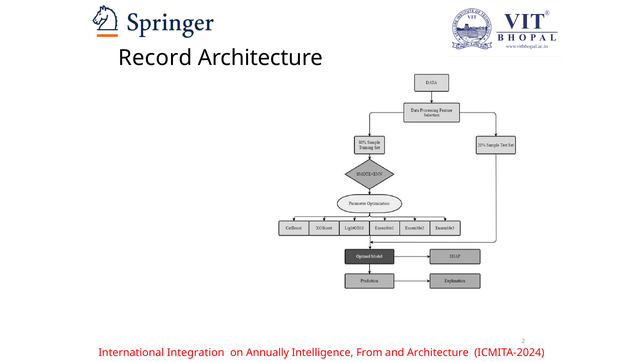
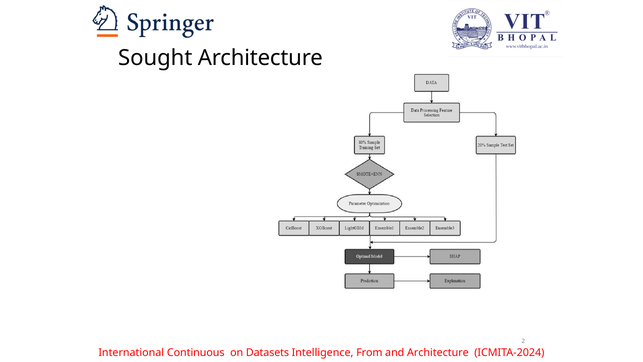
Record: Record -> Sought
Integration: Integration -> Continuous
Annually: Annually -> Datasets
